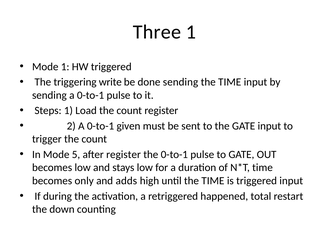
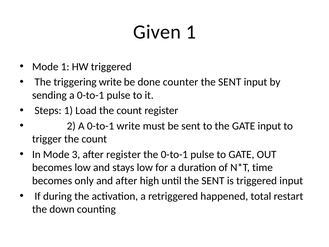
Three: Three -> Given
done sending: sending -> counter
TIME at (230, 82): TIME -> SENT
0-to-1 given: given -> write
5: 5 -> 3
and adds: adds -> after
until the TIME: TIME -> SENT
